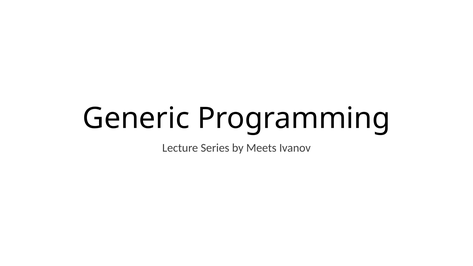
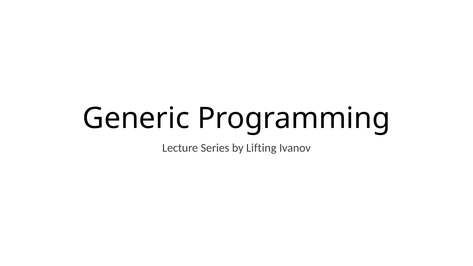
Meets: Meets -> Lifting
